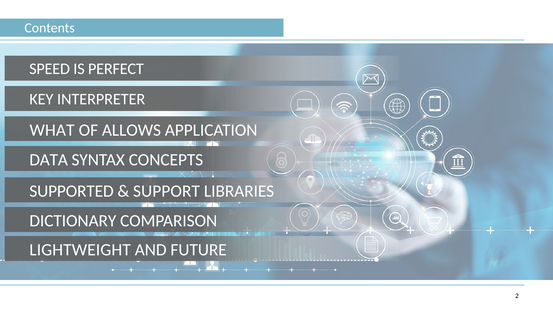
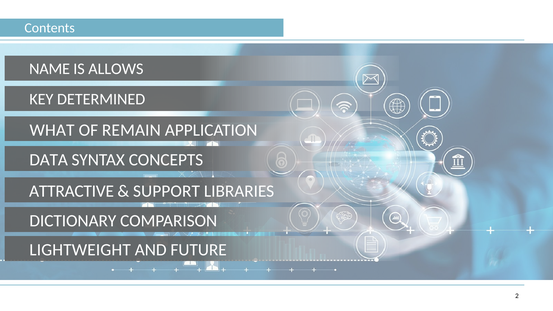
SPEED: SPEED -> NAME
PERFECT: PERFECT -> ALLOWS
INTERPRETER: INTERPRETER -> DETERMINED
ALLOWS: ALLOWS -> REMAIN
SUPPORTED: SUPPORTED -> ATTRACTIVE
